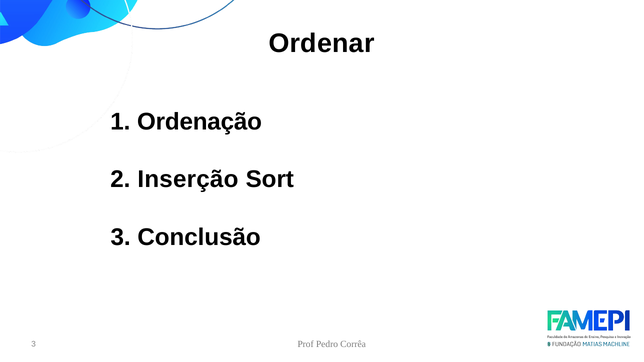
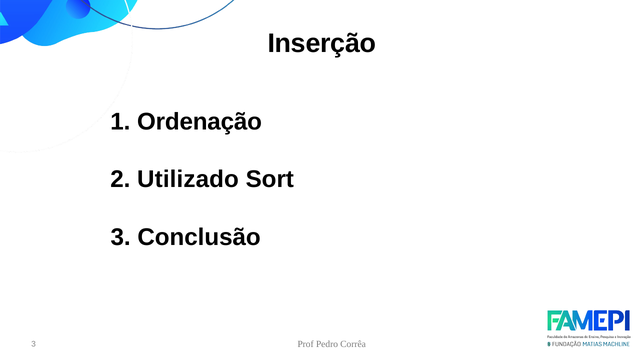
Ordenar: Ordenar -> Inserção
Inserção: Inserção -> Utilizado
